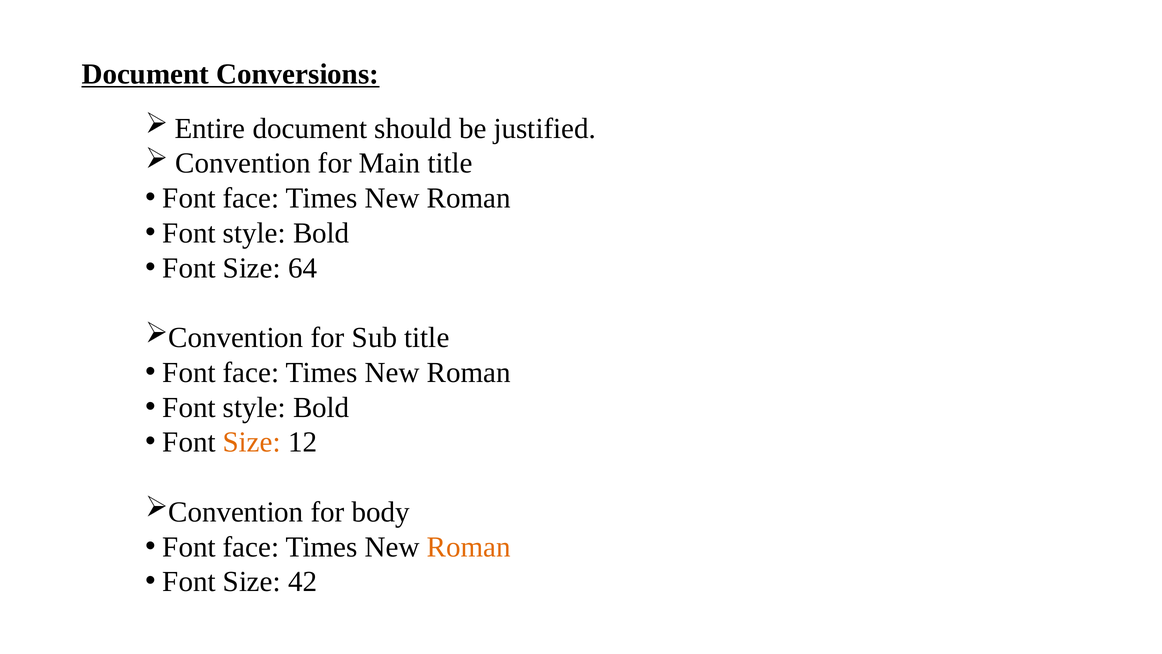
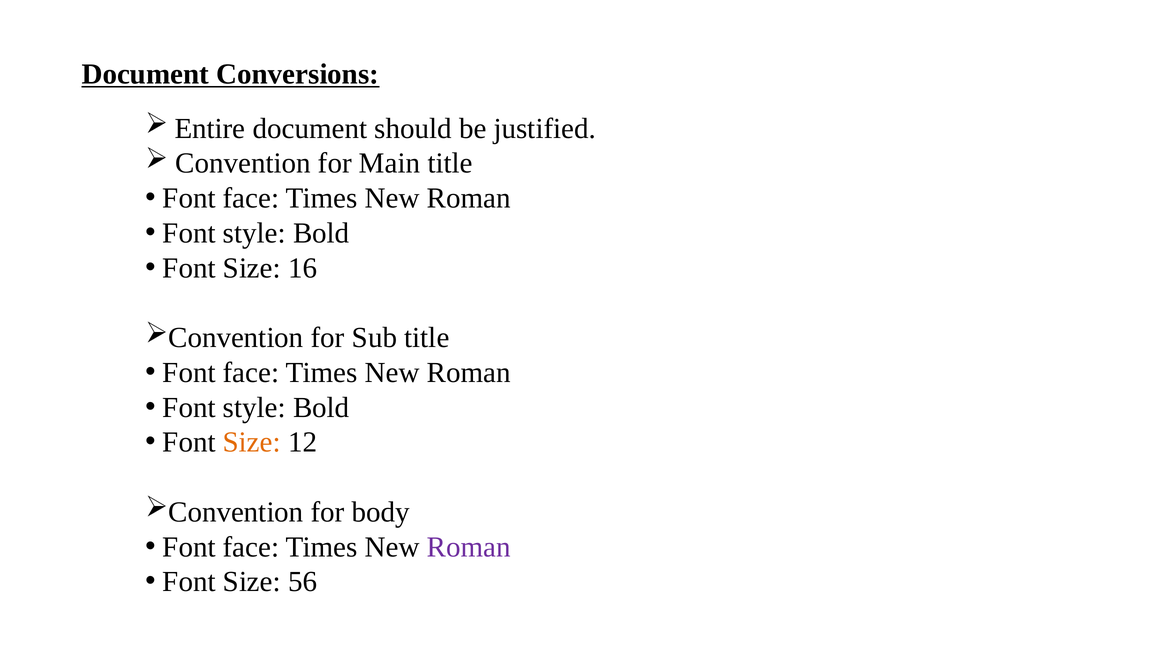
64: 64 -> 16
Roman at (469, 547) colour: orange -> purple
42: 42 -> 56
